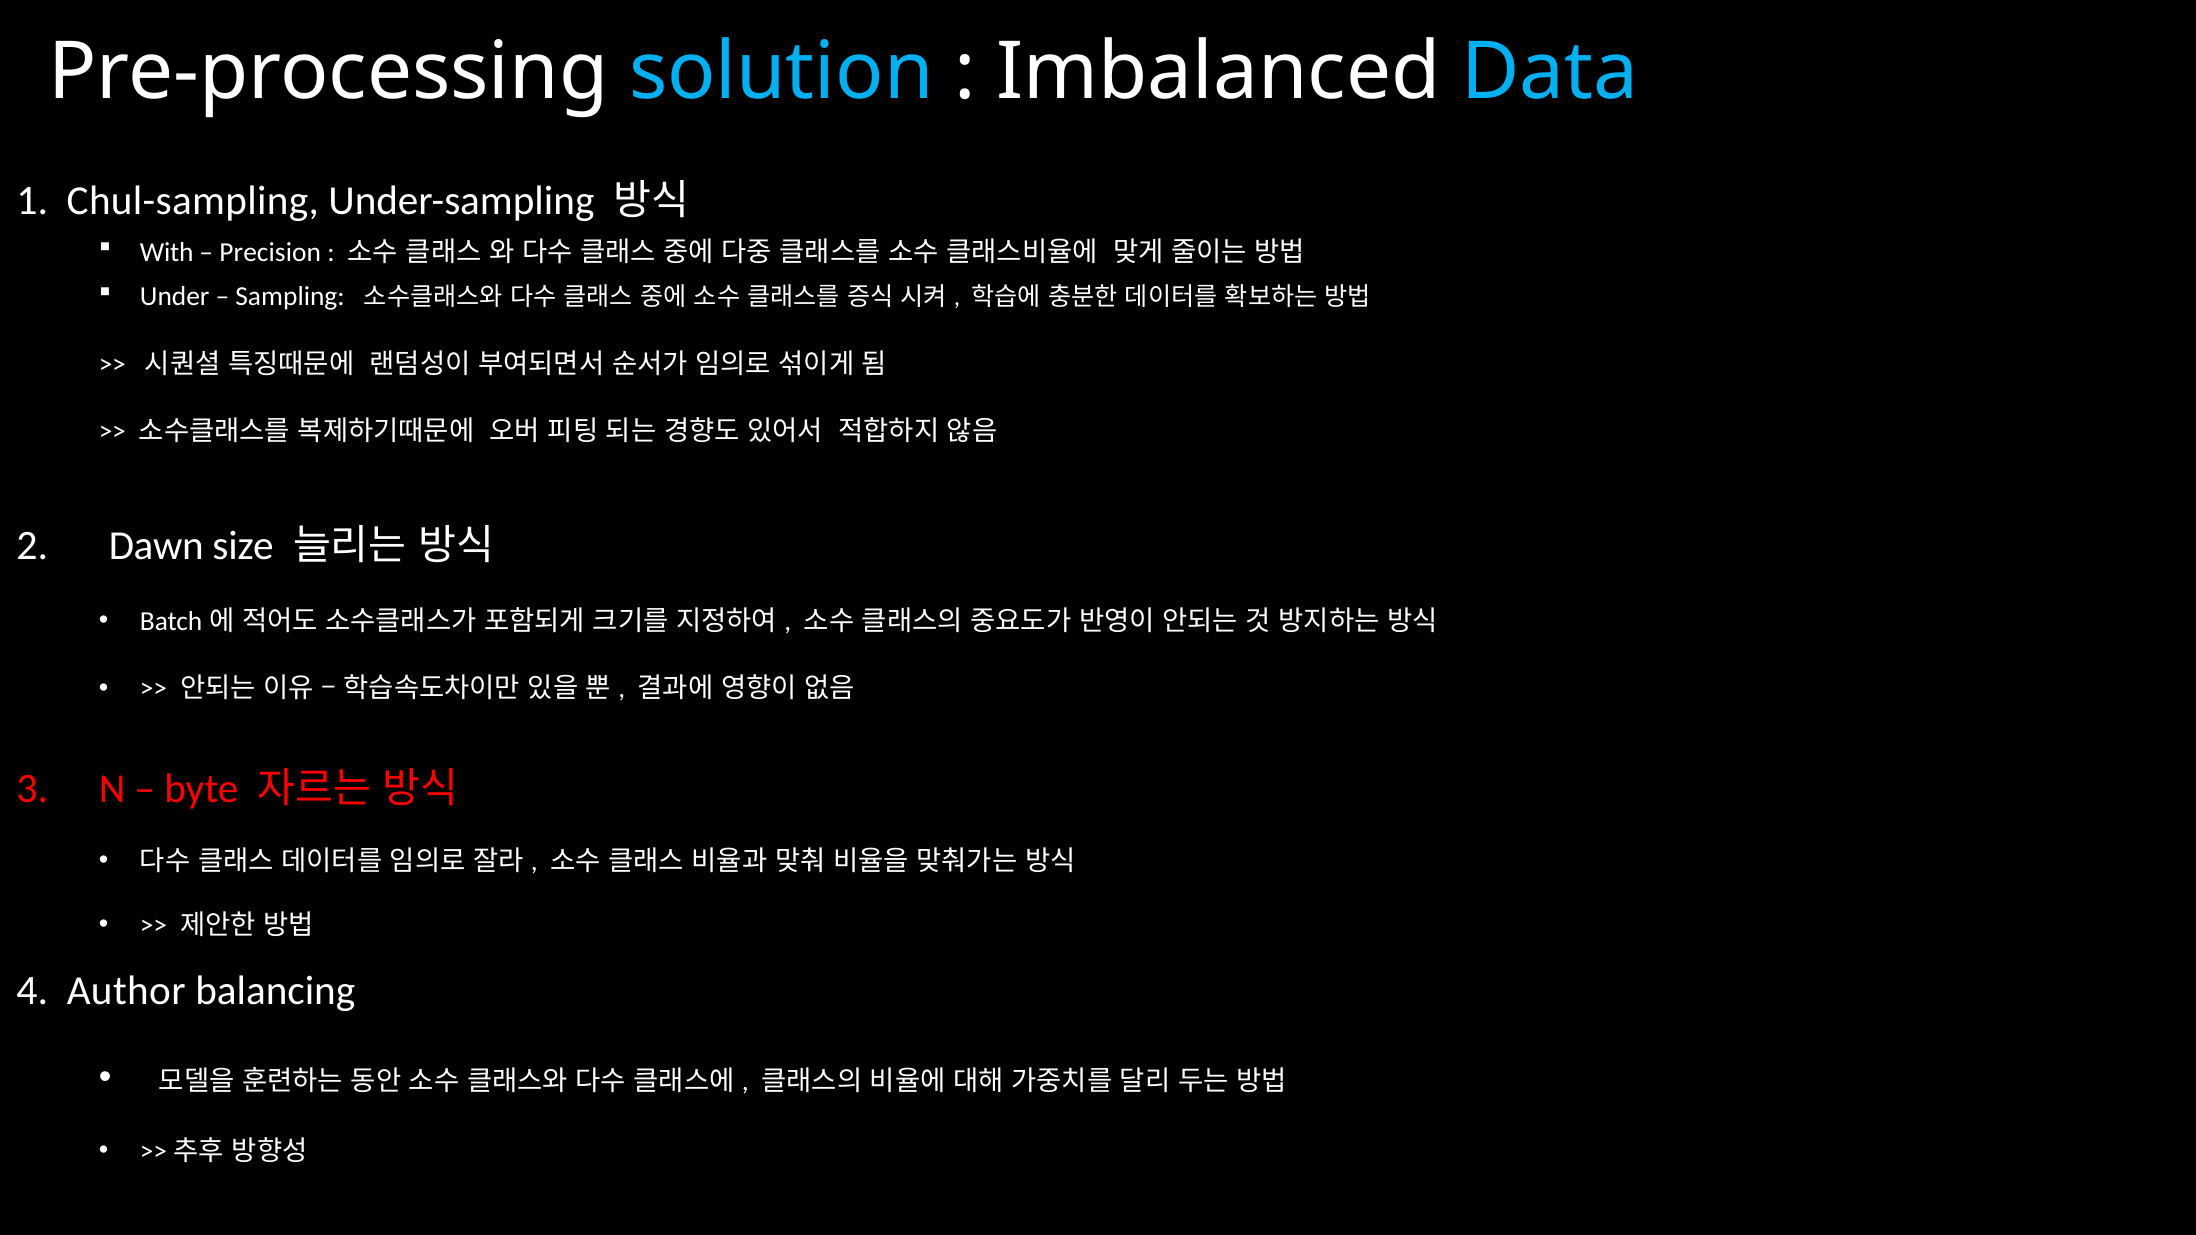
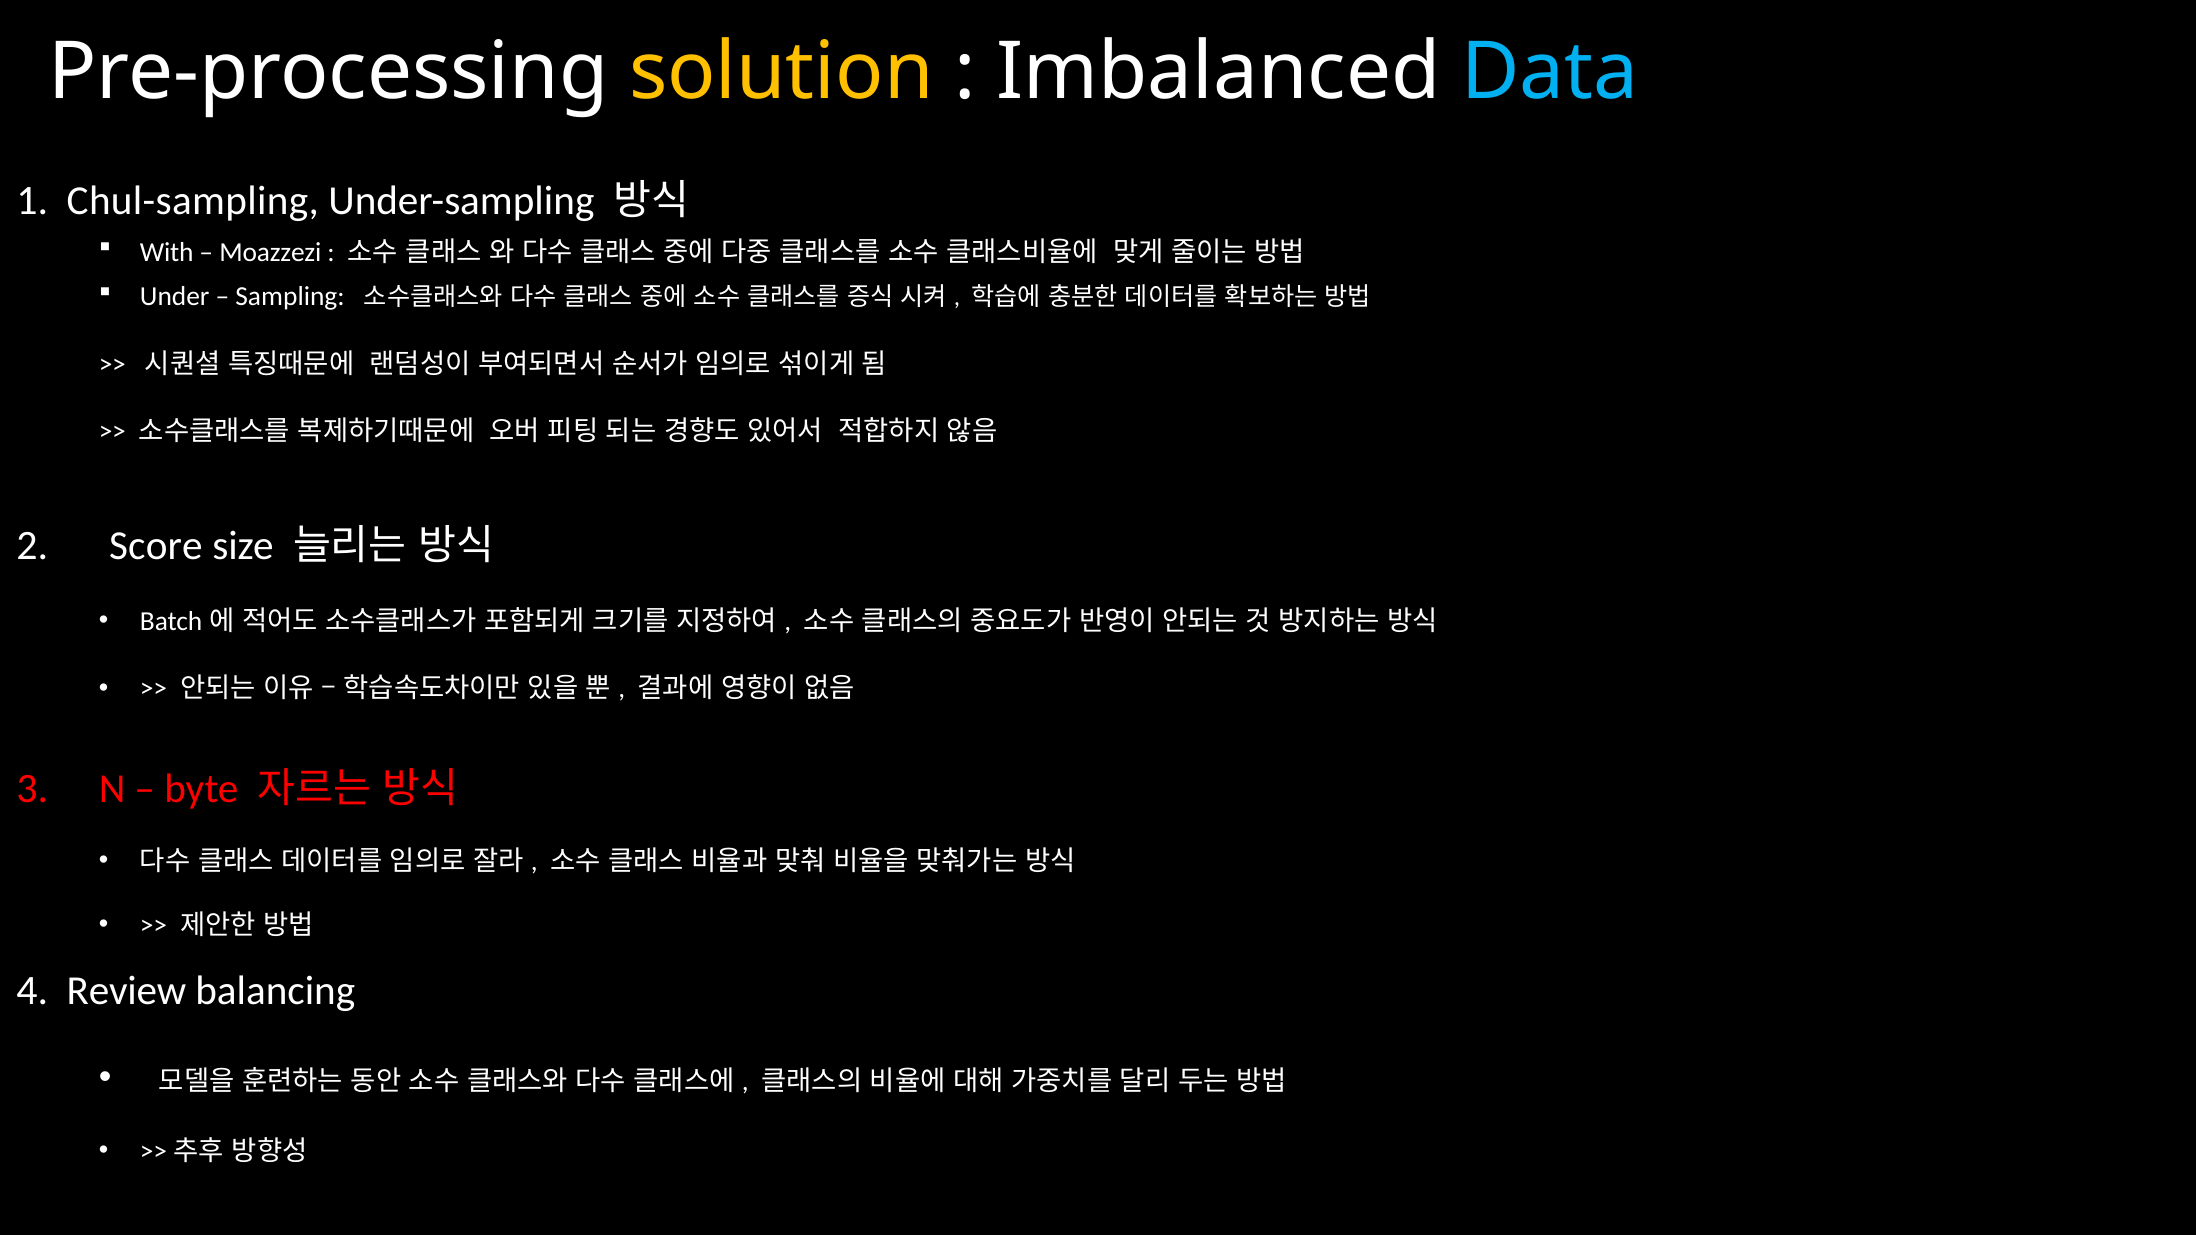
solution colour: light blue -> yellow
Precision: Precision -> Moazzezi
Dawn: Dawn -> Score
Author: Author -> Review
